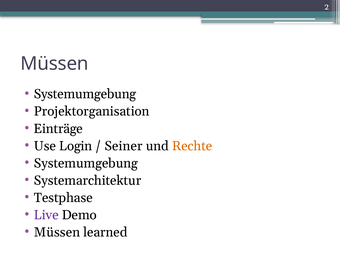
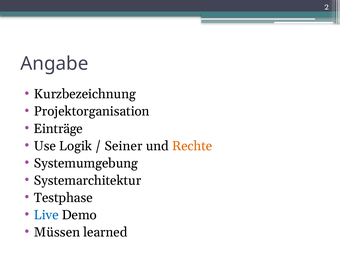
Müssen at (54, 64): Müssen -> Angabe
Systemumgebung at (85, 94): Systemumgebung -> Kurzbezeichnung
Login: Login -> Logik
Live colour: purple -> blue
